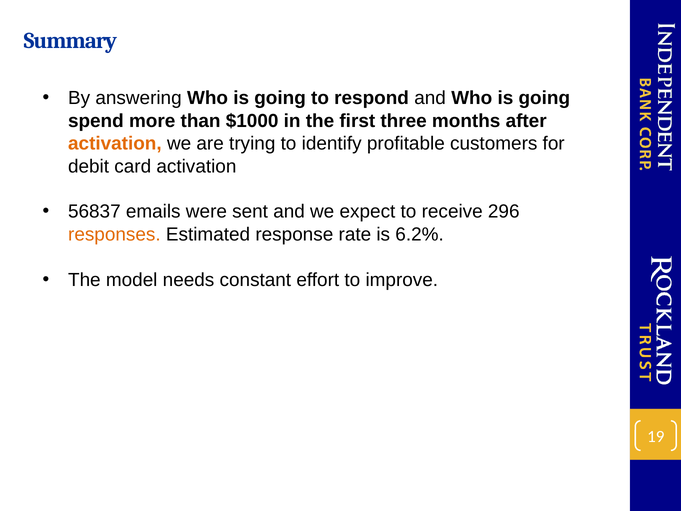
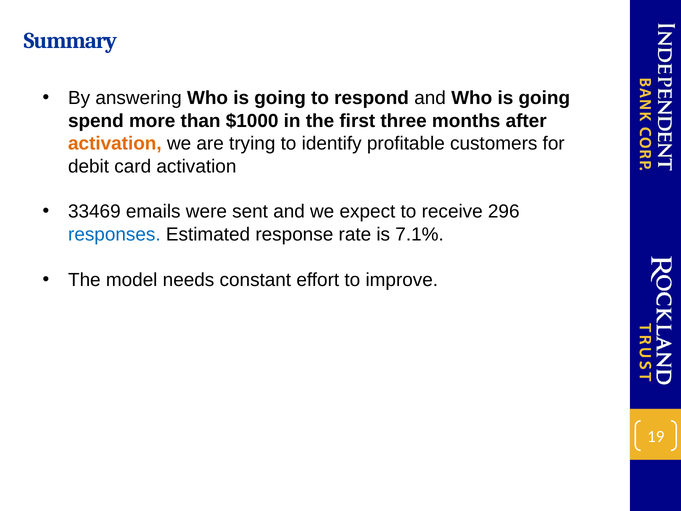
56837: 56837 -> 33469
responses colour: orange -> blue
6.2%: 6.2% -> 7.1%
